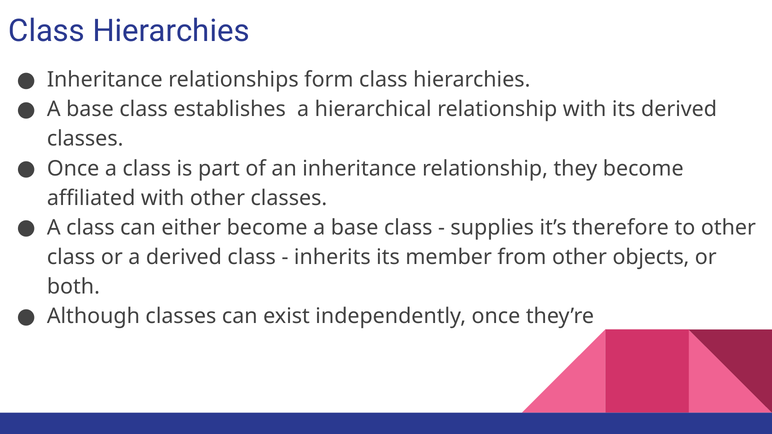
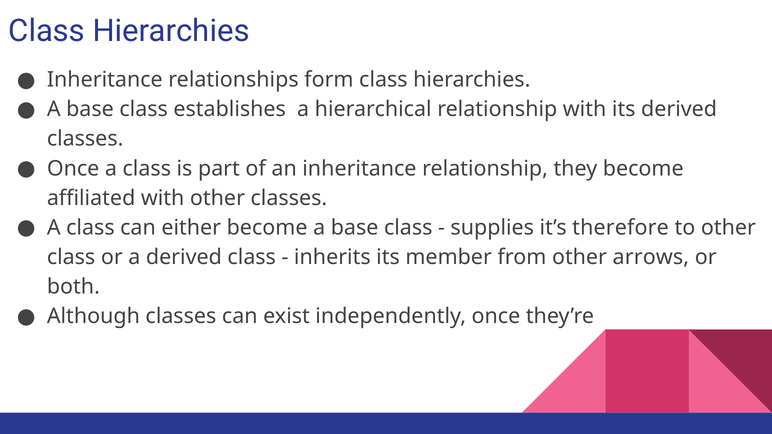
objects: objects -> arrows
